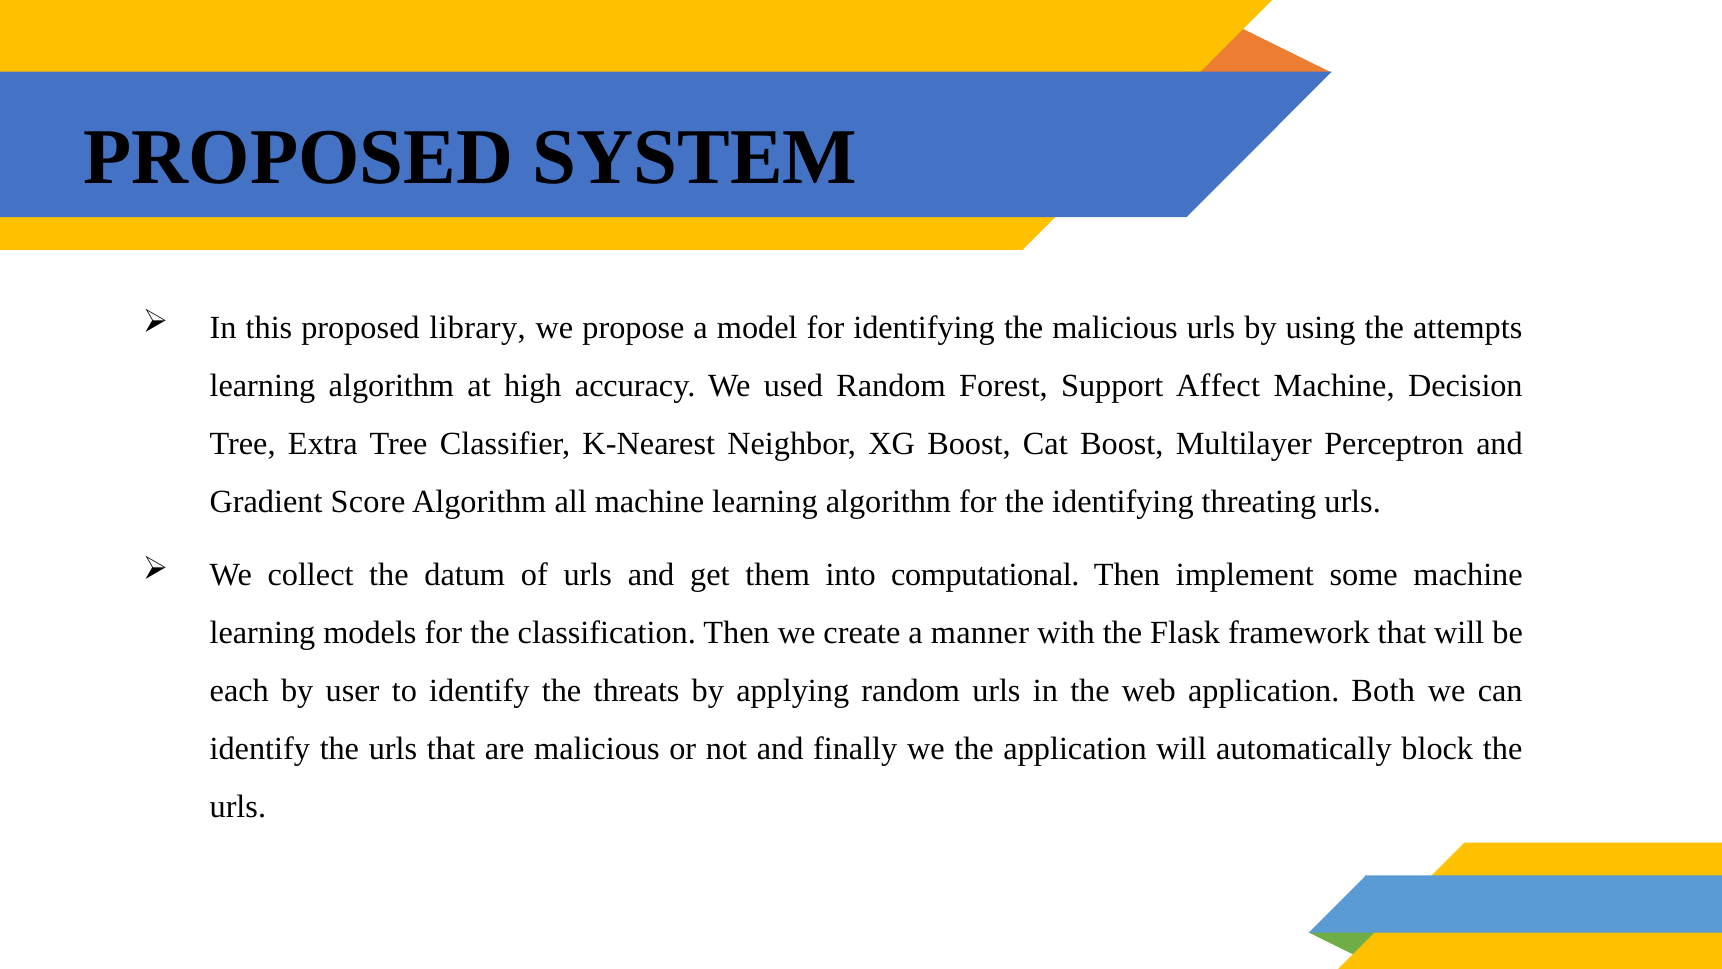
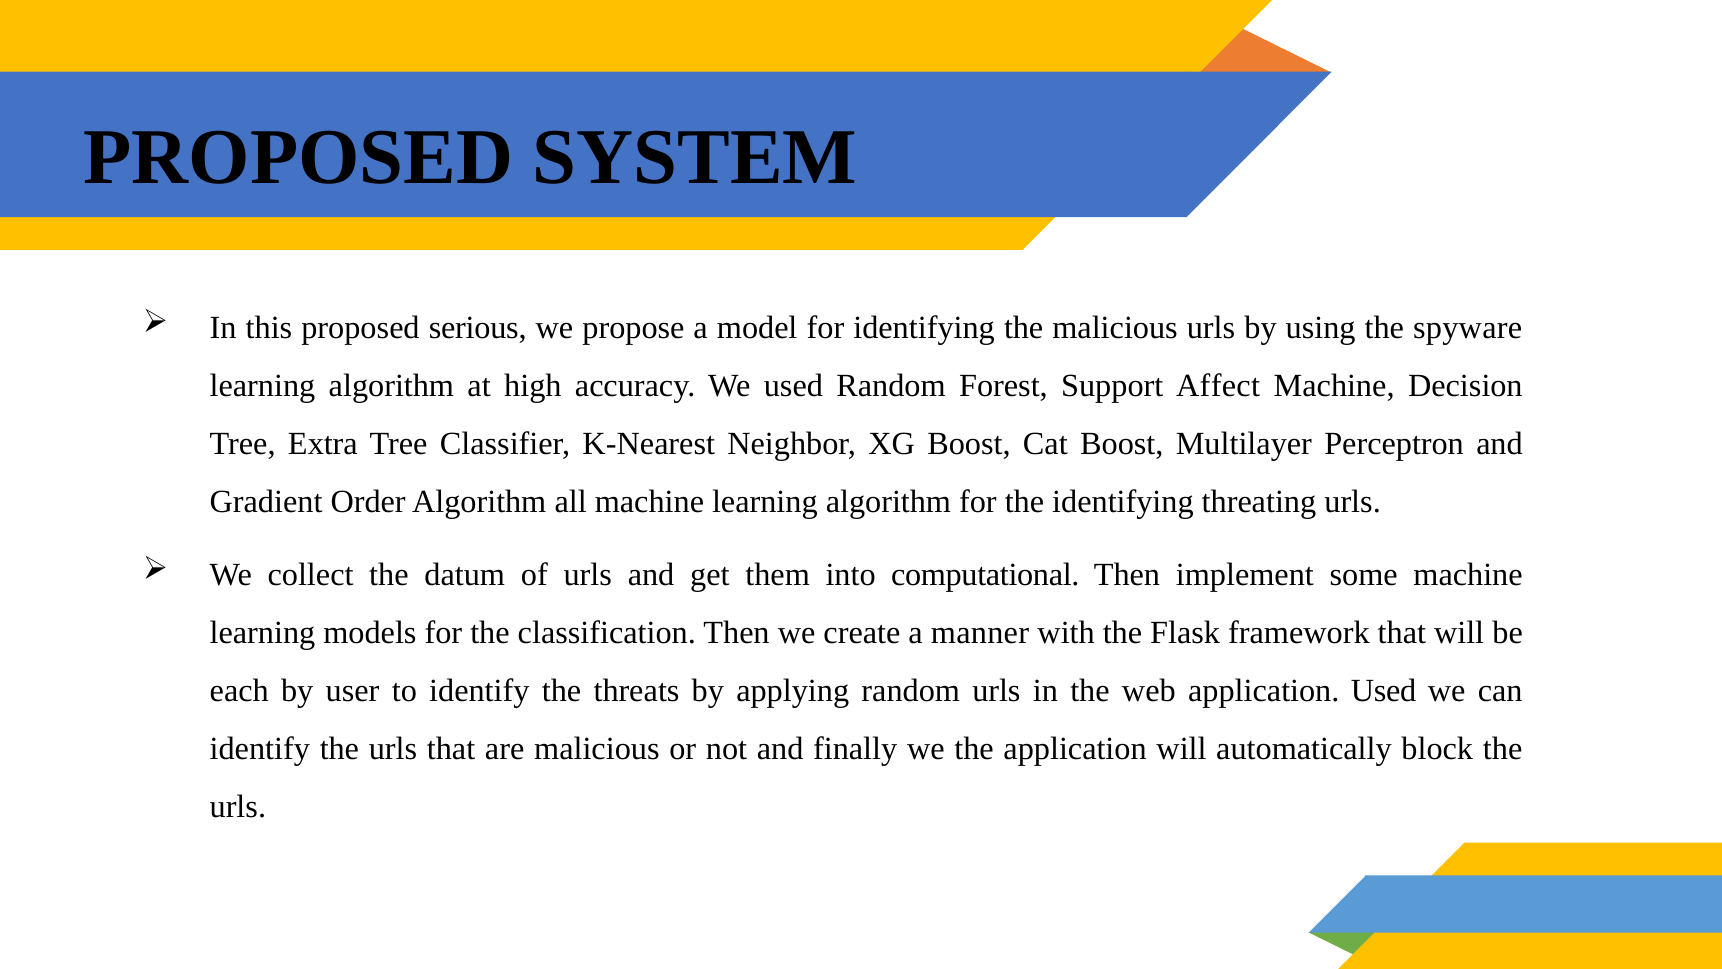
library: library -> serious
attempts: attempts -> spyware
Score: Score -> Order
application Both: Both -> Used
